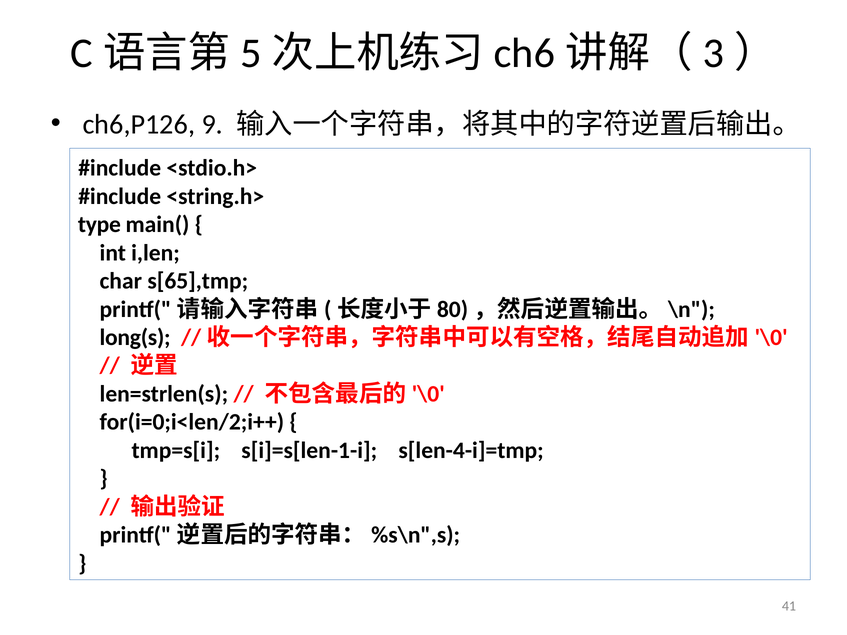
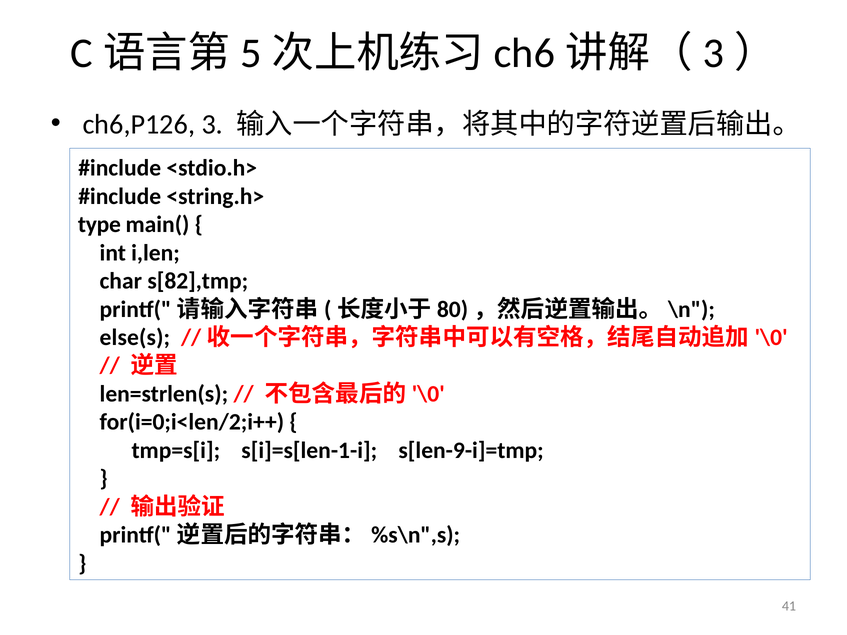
9: 9 -> 3
s[65],tmp: s[65],tmp -> s[82],tmp
long(s: long(s -> else(s
s[len-4-i]=tmp: s[len-4-i]=tmp -> s[len-9-i]=tmp
